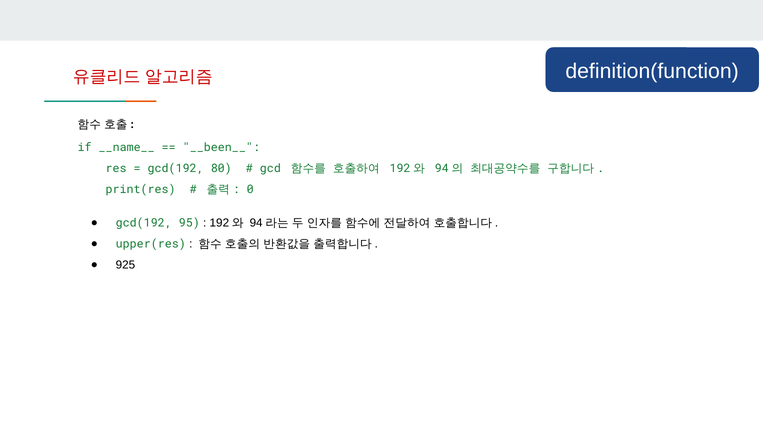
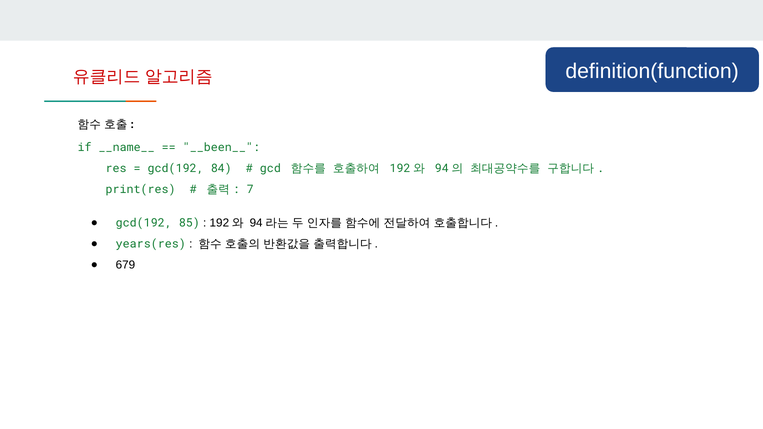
80: 80 -> 84
0: 0 -> 7
95: 95 -> 85
upper(res: upper(res -> years(res
925: 925 -> 679
